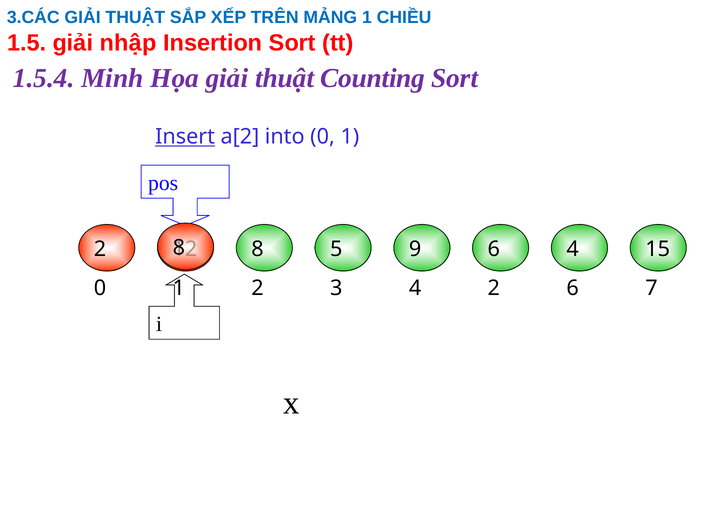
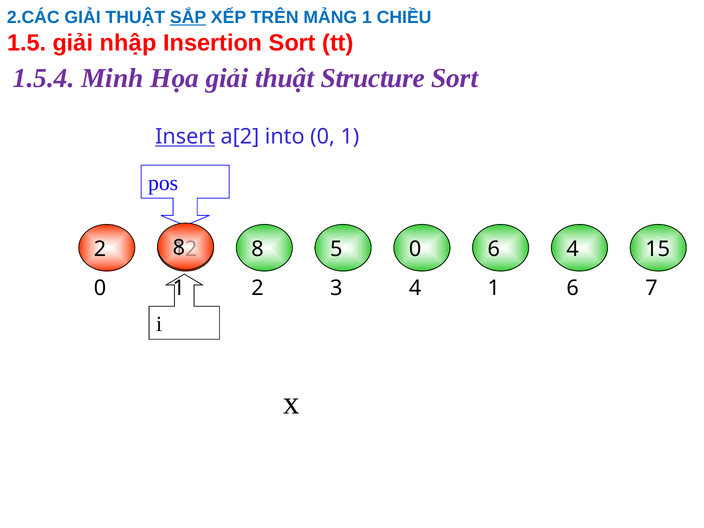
3.CÁC: 3.CÁC -> 2.CÁC
SẮP underline: none -> present
Counting: Counting -> Structure
5 9: 9 -> 0
4 2: 2 -> 1
